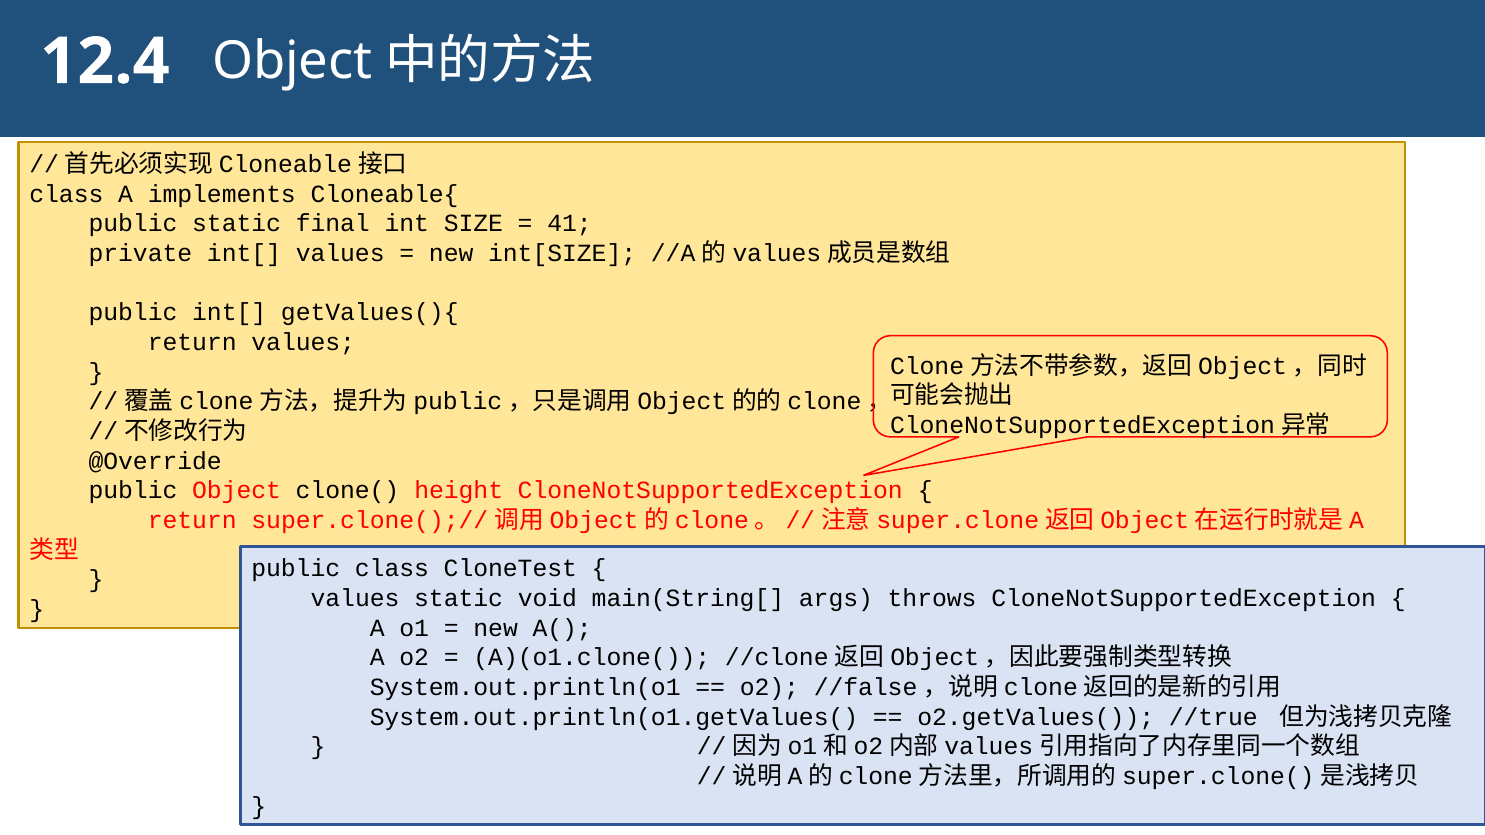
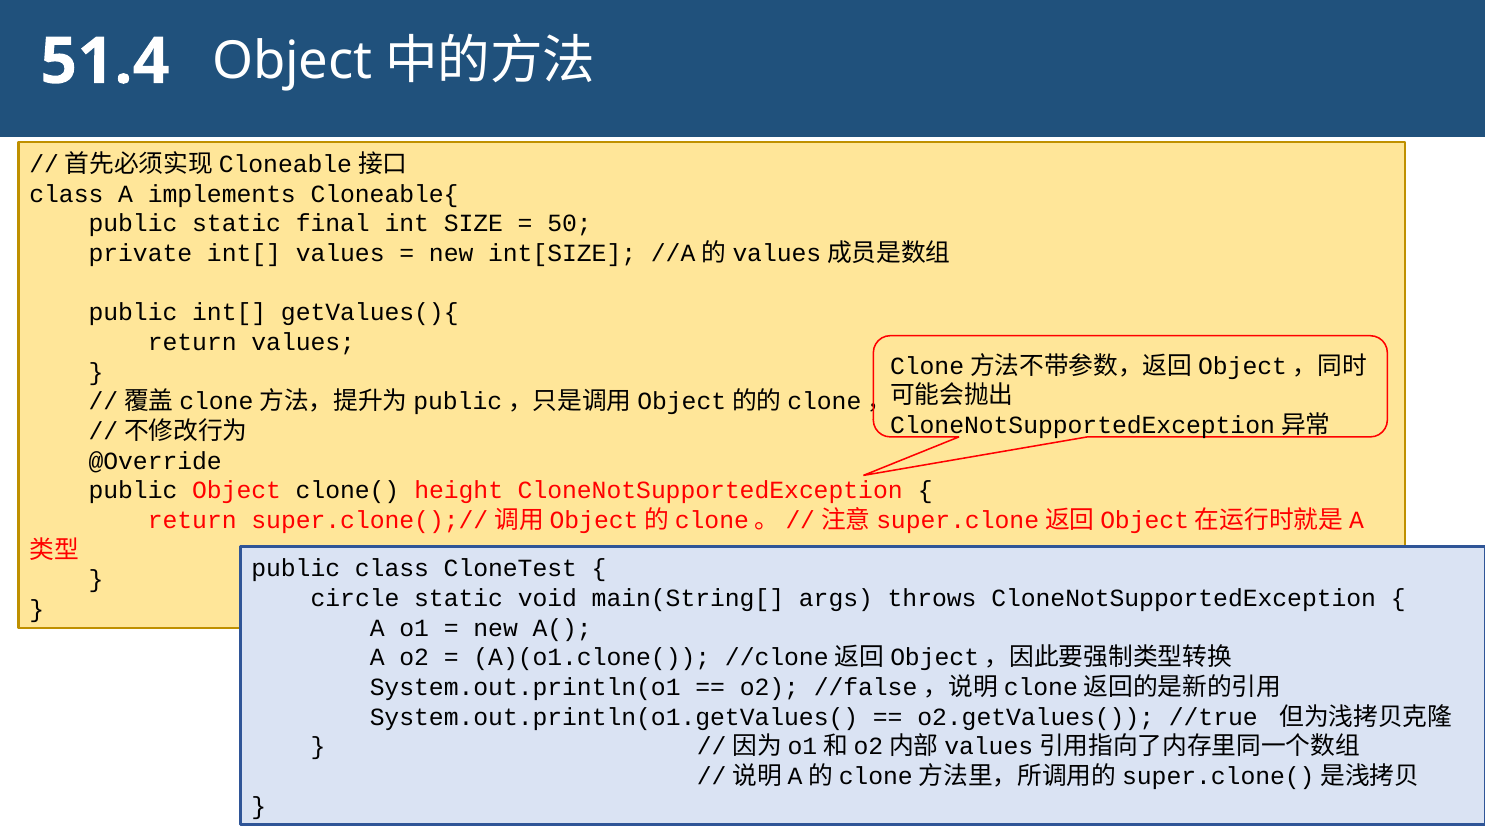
12.4: 12.4 -> 51.4
41: 41 -> 50
values at (355, 599): values -> circle
